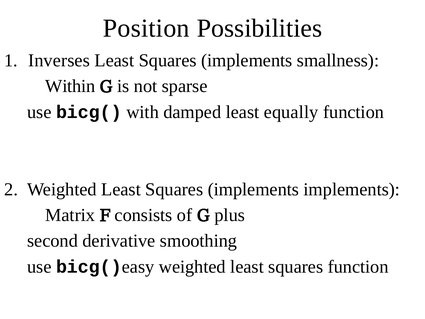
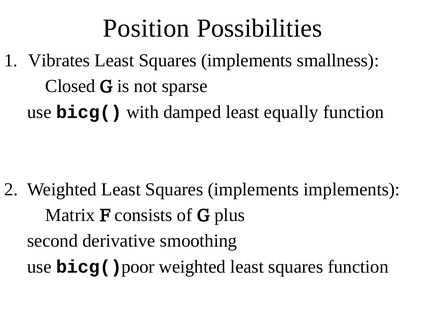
Inverses: Inverses -> Vibrates
Within: Within -> Closed
easy: easy -> poor
